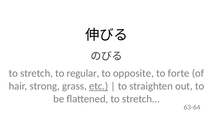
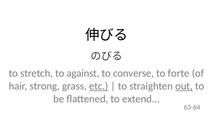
regular: regular -> against
opposite: opposite -> converse
out underline: none -> present
flattened to stretch: stretch -> extend
